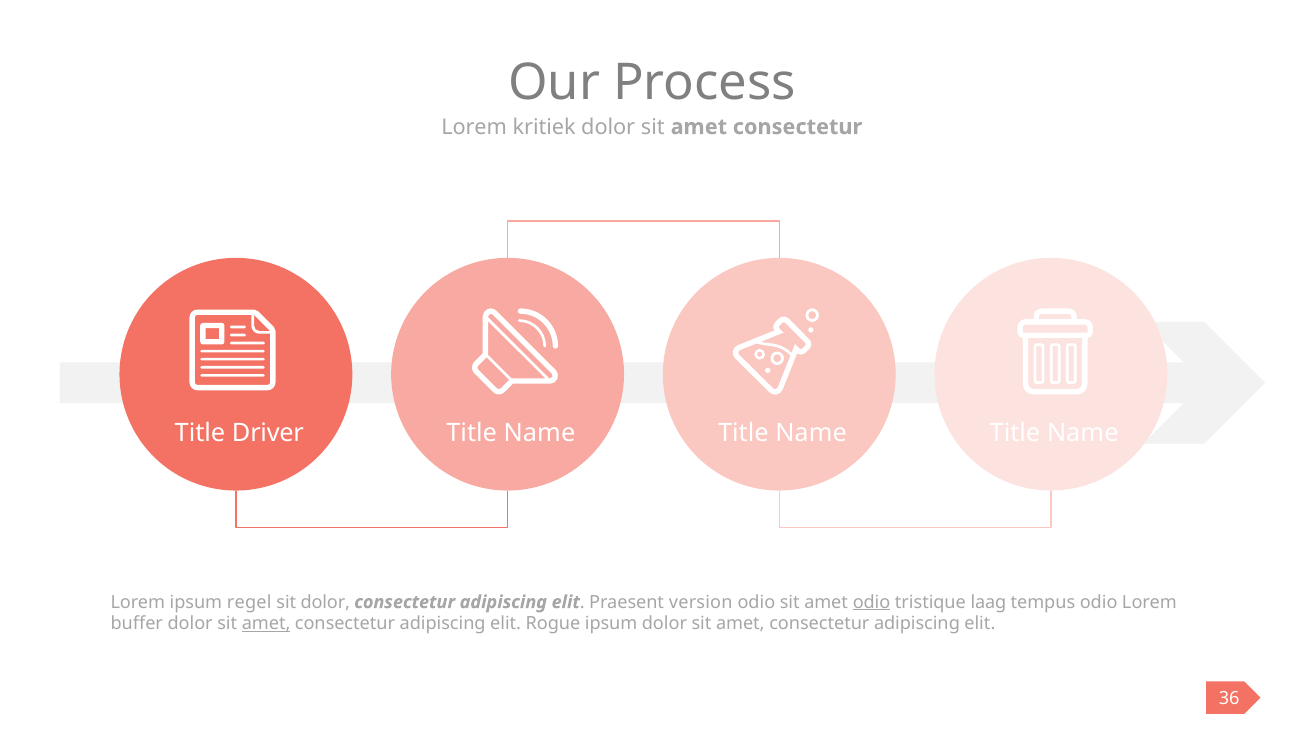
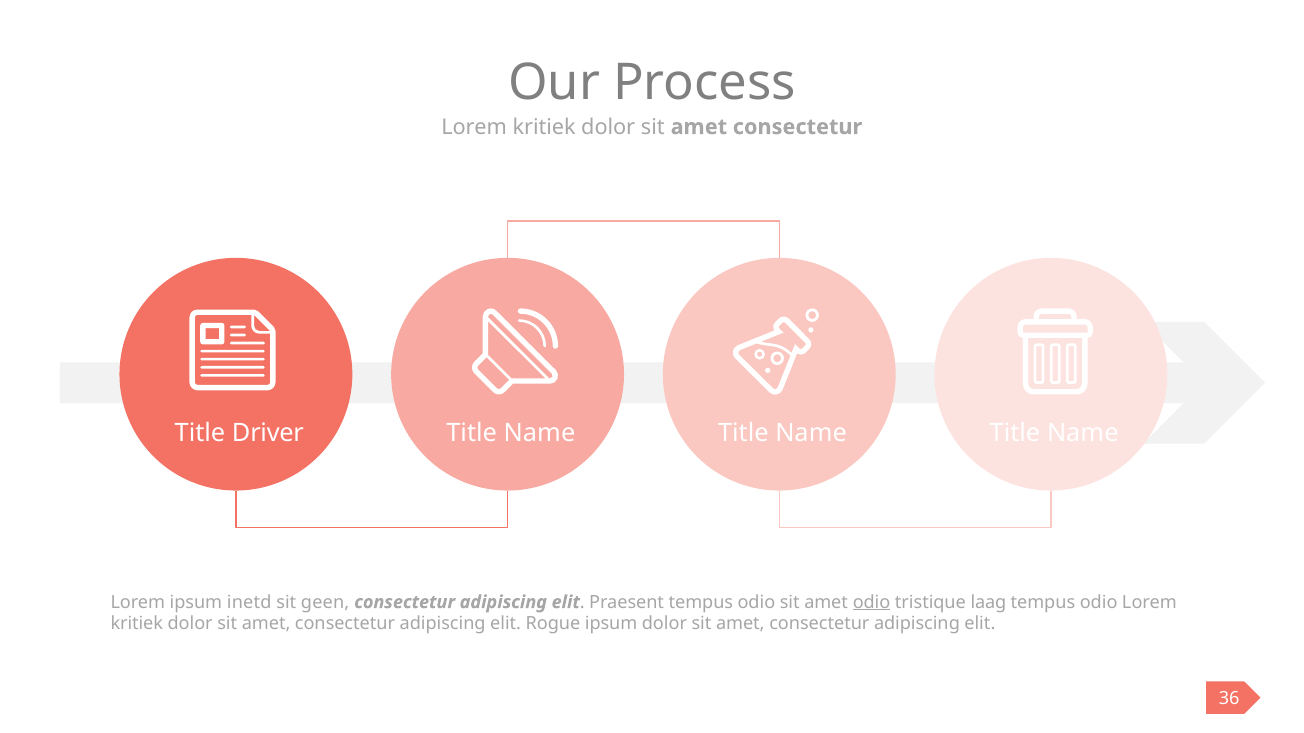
regel: regel -> inetd
sit dolor: dolor -> geen
Praesent version: version -> tempus
buffer at (137, 624): buffer -> kritiek
amet at (266, 624) underline: present -> none
